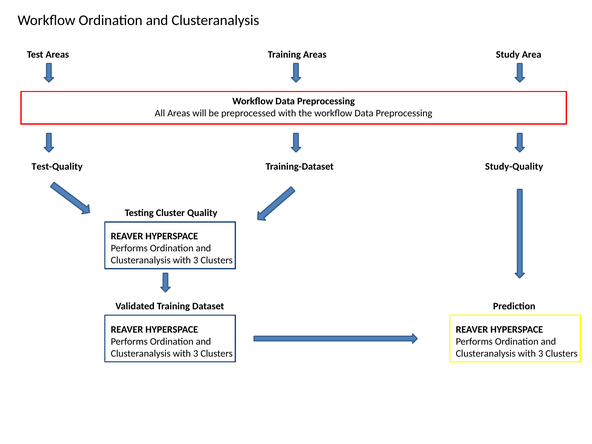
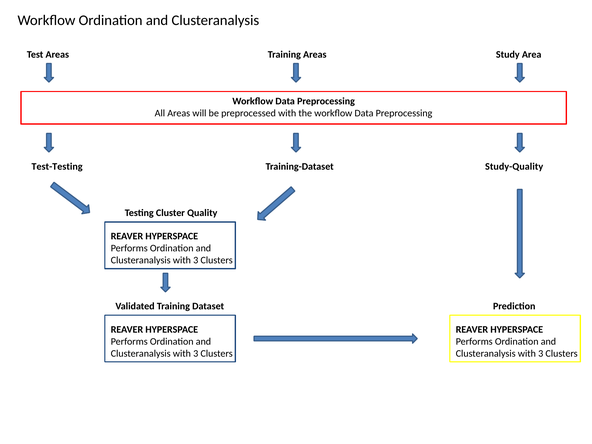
Test-Quality: Test-Quality -> Test-Testing
